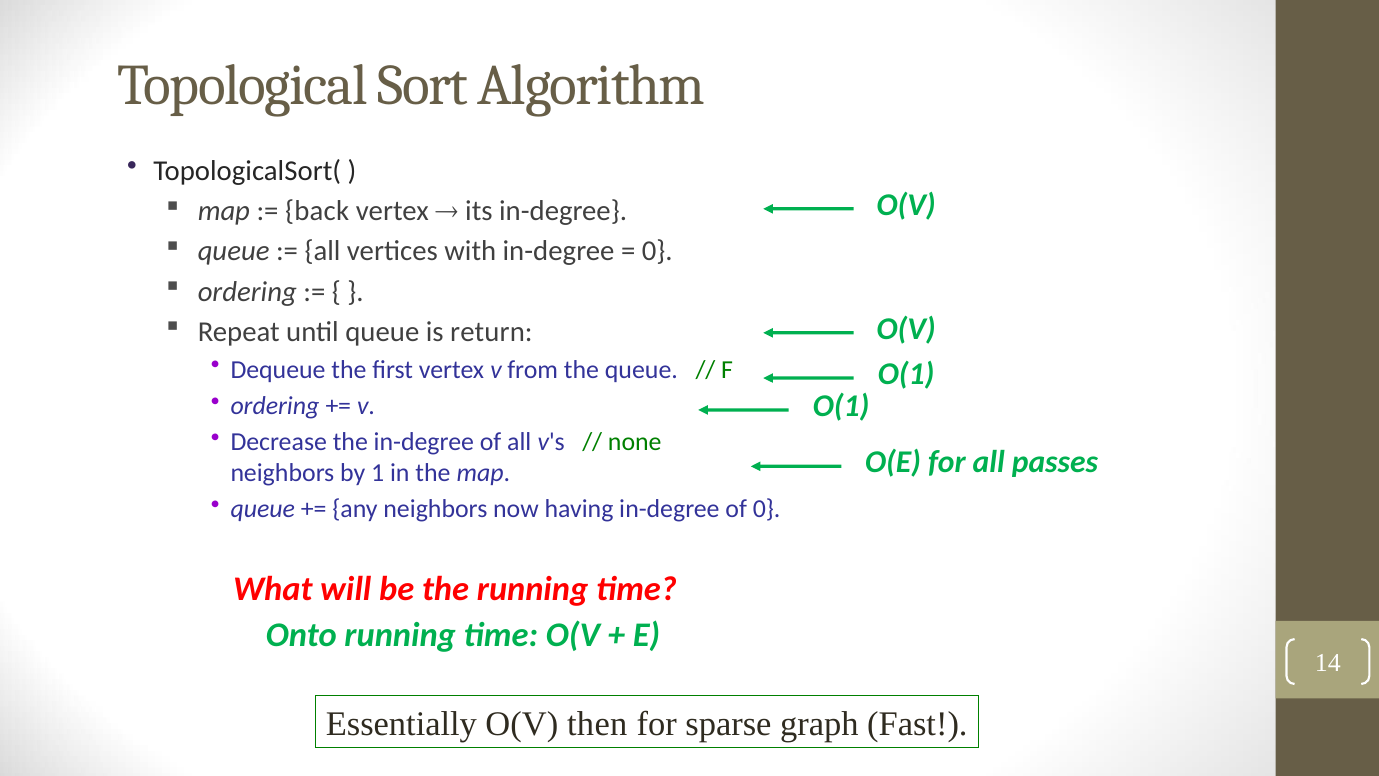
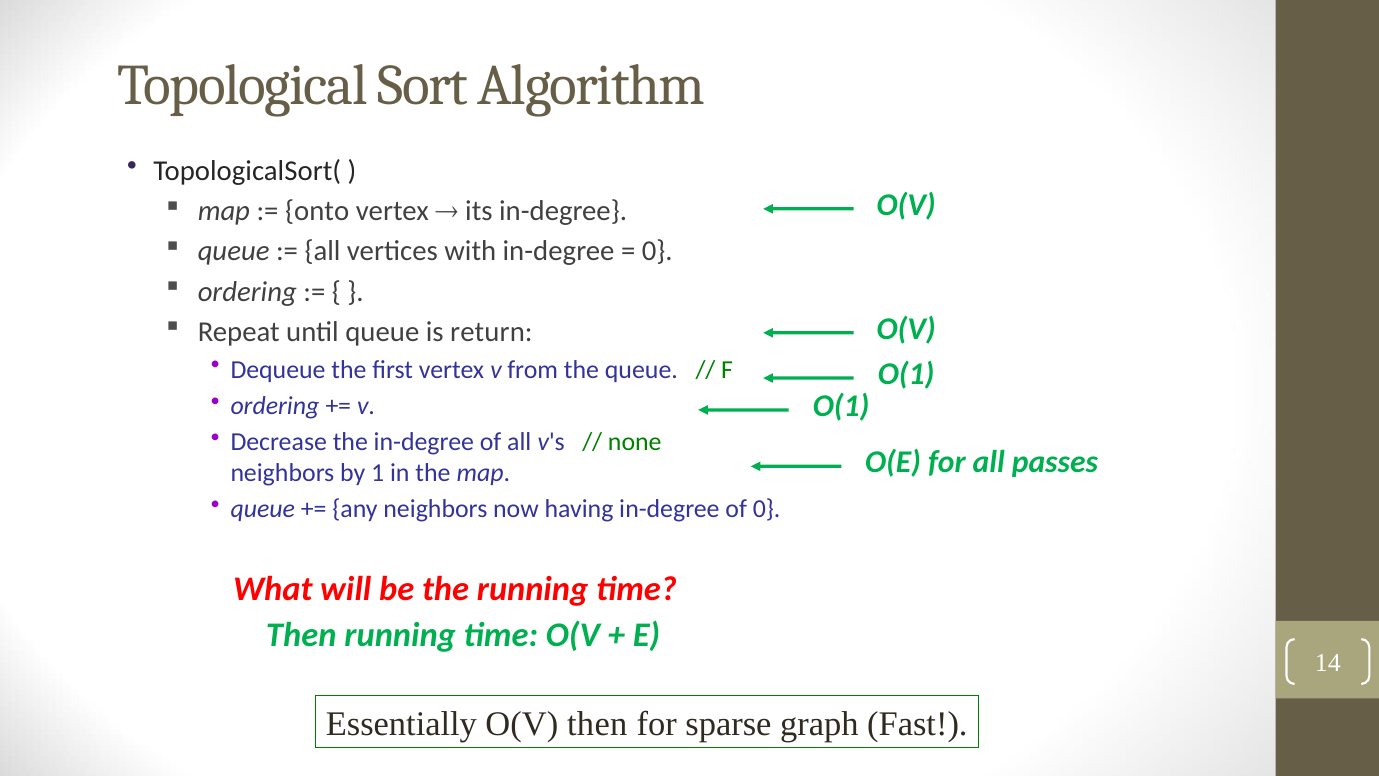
back: back -> onto
Onto at (301, 635): Onto -> Then
